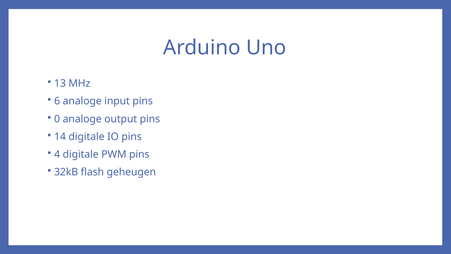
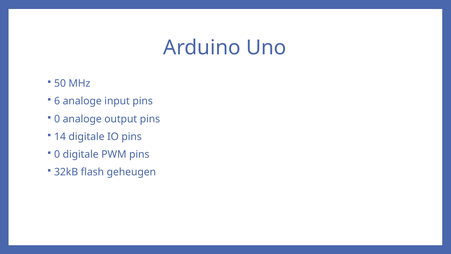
13: 13 -> 50
4 at (57, 154): 4 -> 0
